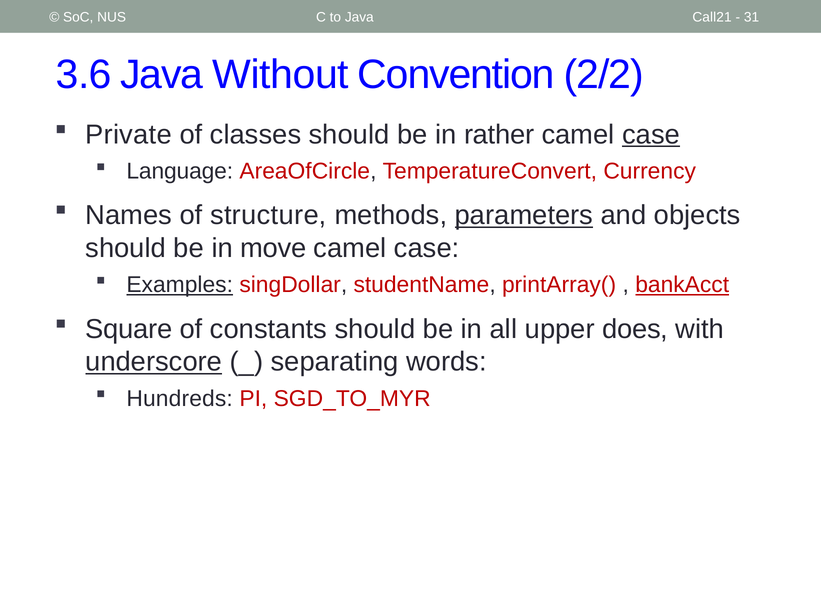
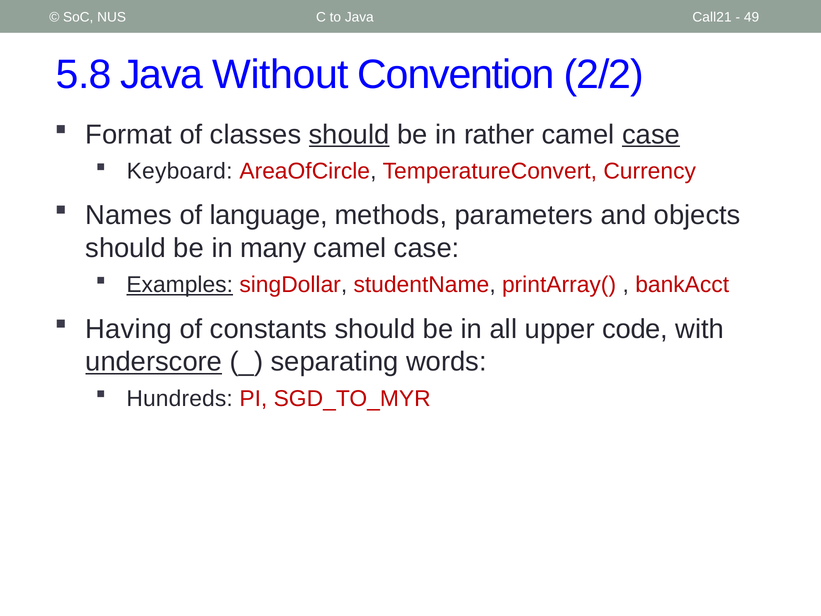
31: 31 -> 49
3.6: 3.6 -> 5.8
Private: Private -> Format
should at (349, 135) underline: none -> present
Language: Language -> Keyboard
structure: structure -> language
parameters underline: present -> none
move: move -> many
bankAcct underline: present -> none
Square: Square -> Having
does: does -> code
